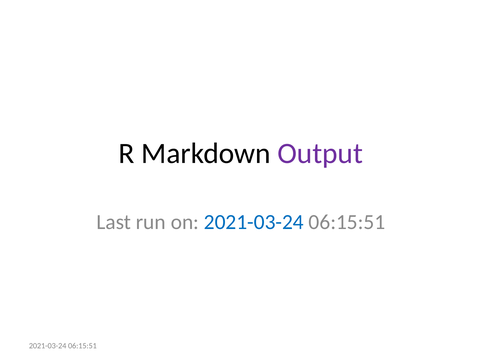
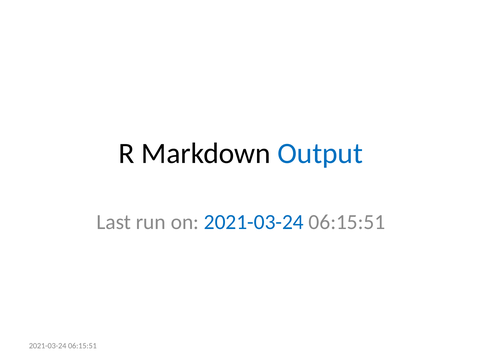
Output colour: purple -> blue
